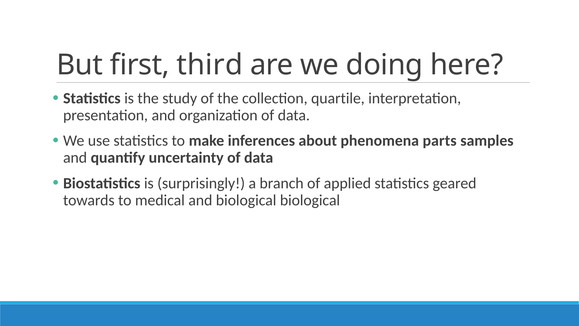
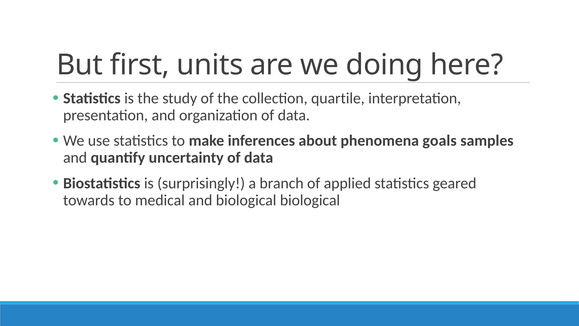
third: third -> units
parts: parts -> goals
